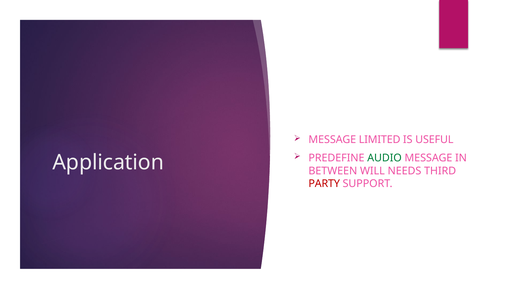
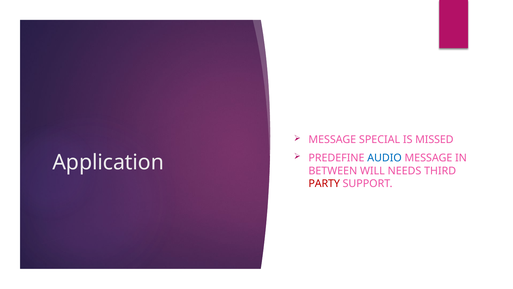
LIMITED: LIMITED -> SPECIAL
USEFUL: USEFUL -> MISSED
AUDIO colour: green -> blue
